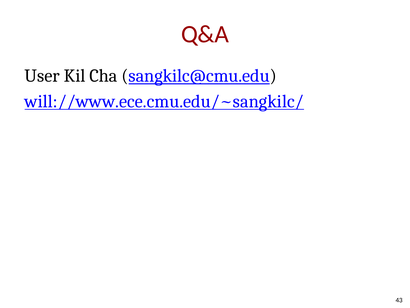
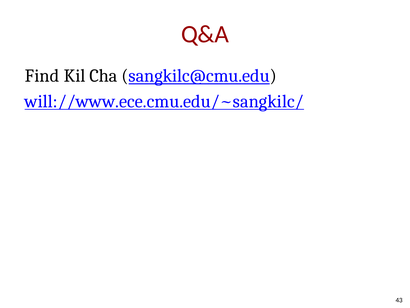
User: User -> Find
